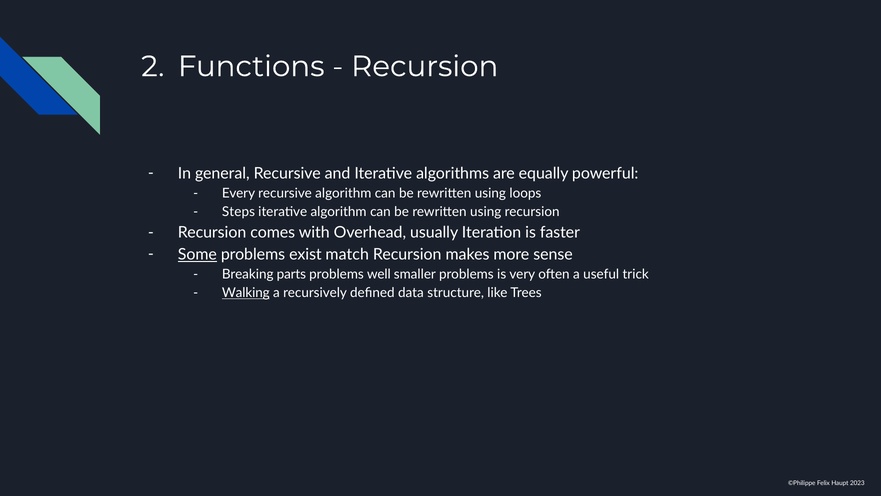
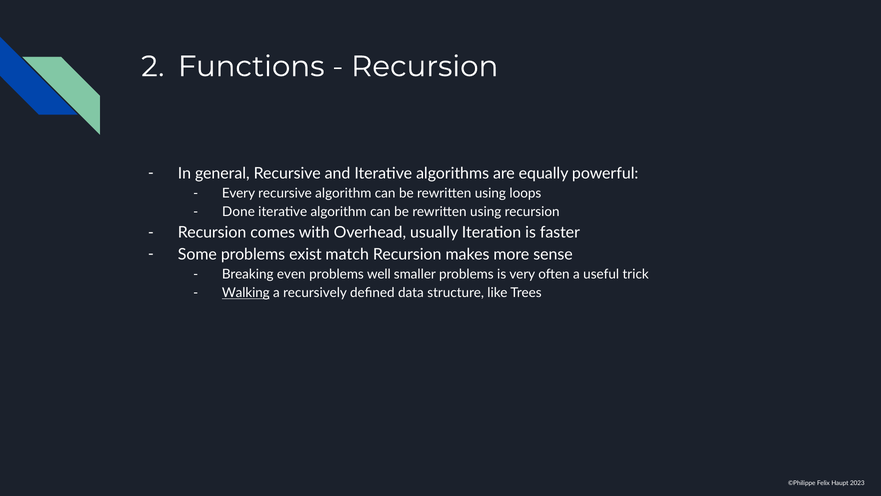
Steps: Steps -> Done
Some underline: present -> none
parts: parts -> even
